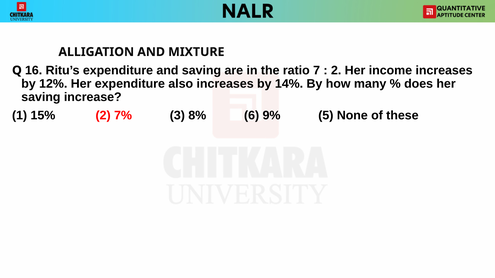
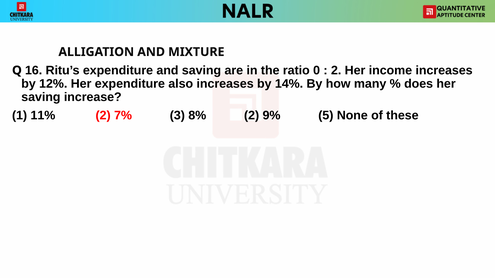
7: 7 -> 0
15%: 15% -> 11%
8% 6: 6 -> 2
